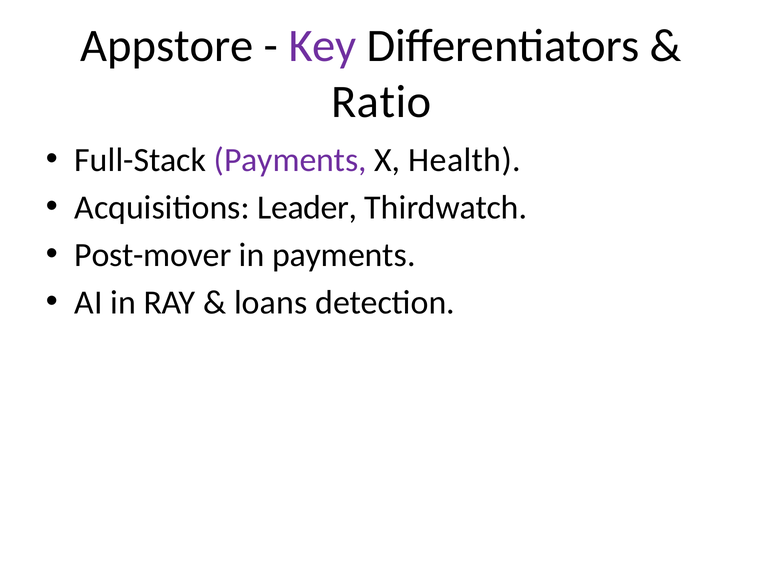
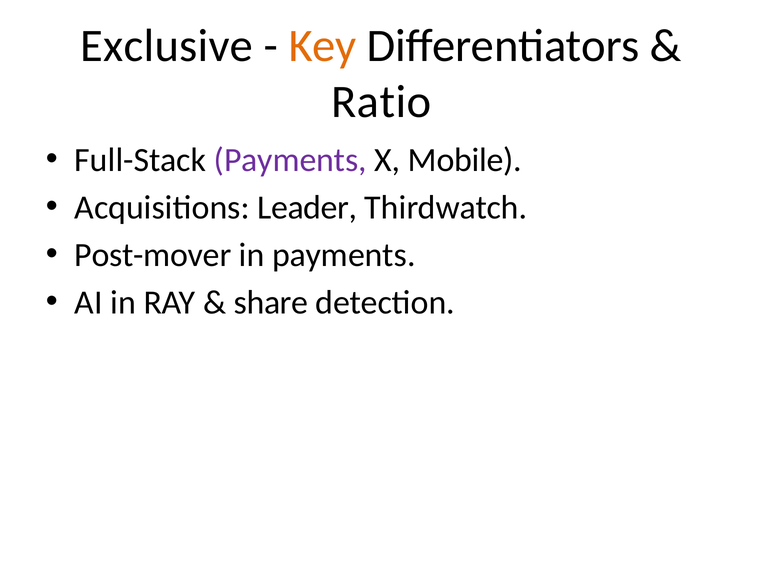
Appstore: Appstore -> Exclusive
Key colour: purple -> orange
Health: Health -> Mobile
loans: loans -> share
